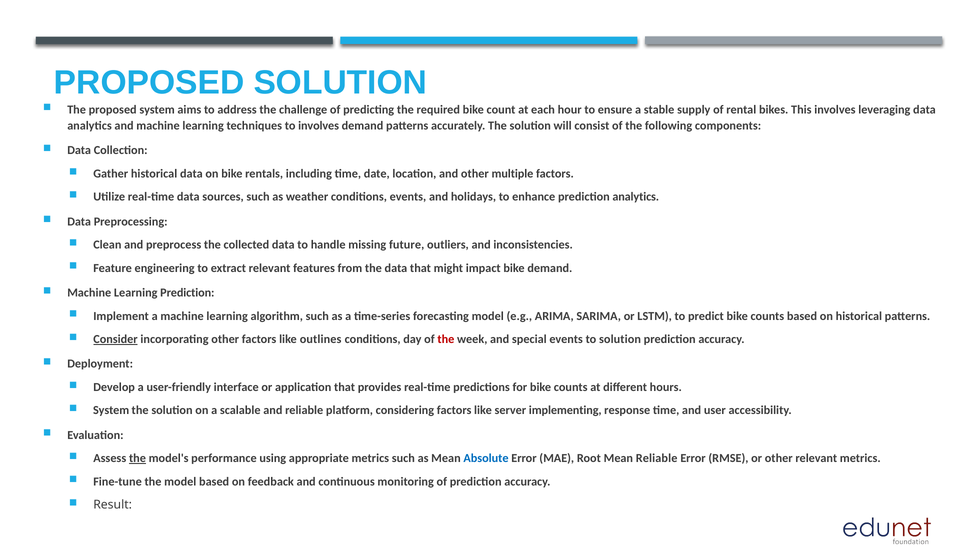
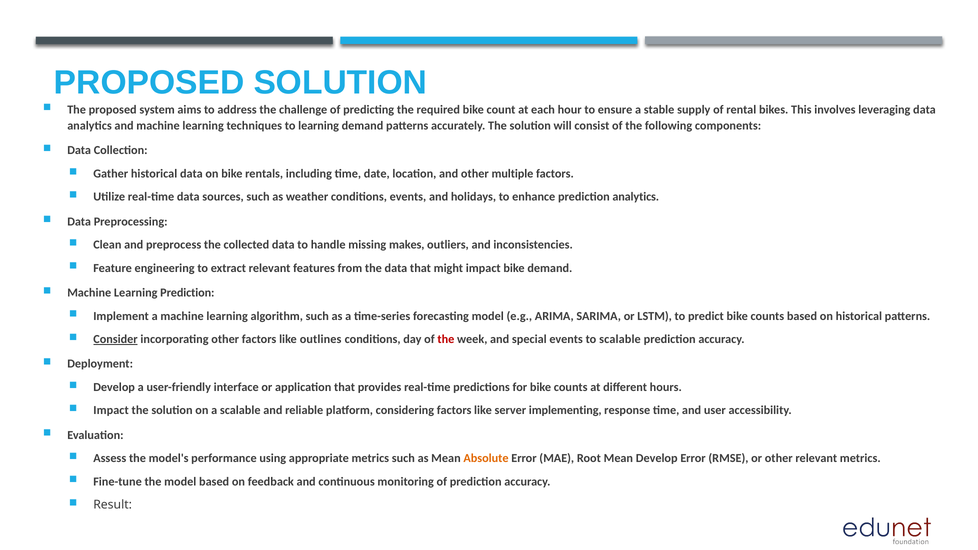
to involves: involves -> learning
future: future -> makes
to solution: solution -> scalable
System at (111, 411): System -> Impact
the at (137, 458) underline: present -> none
Absolute colour: blue -> orange
Mean Reliable: Reliable -> Develop
